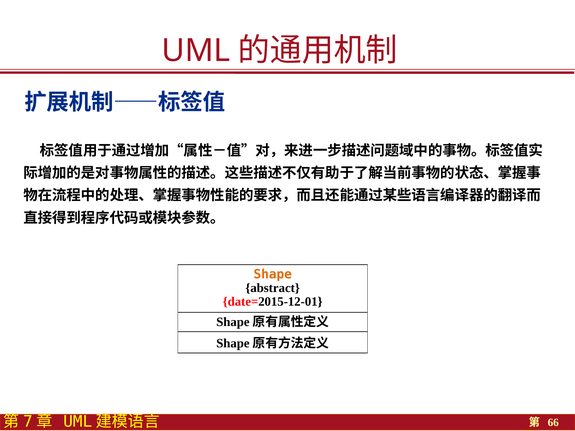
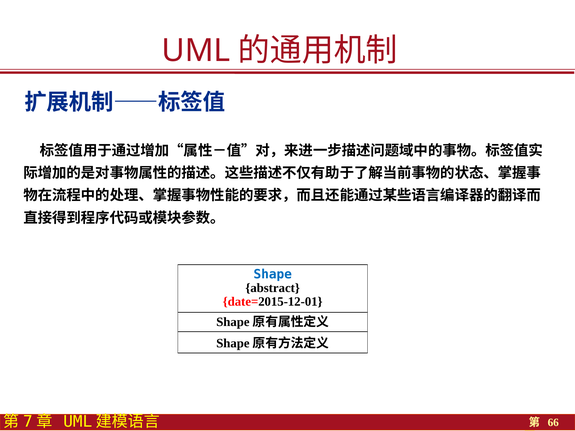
Shape colour: orange -> blue
